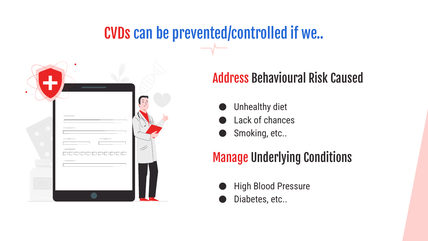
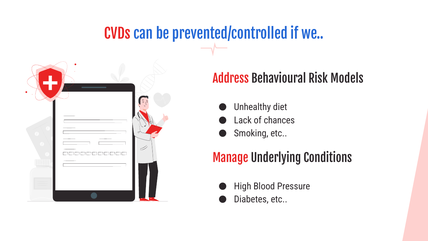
Caused: Caused -> Models
